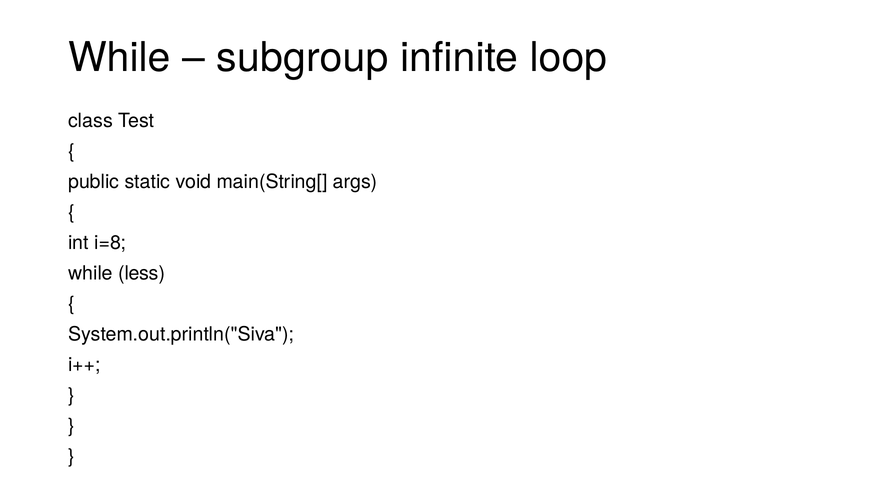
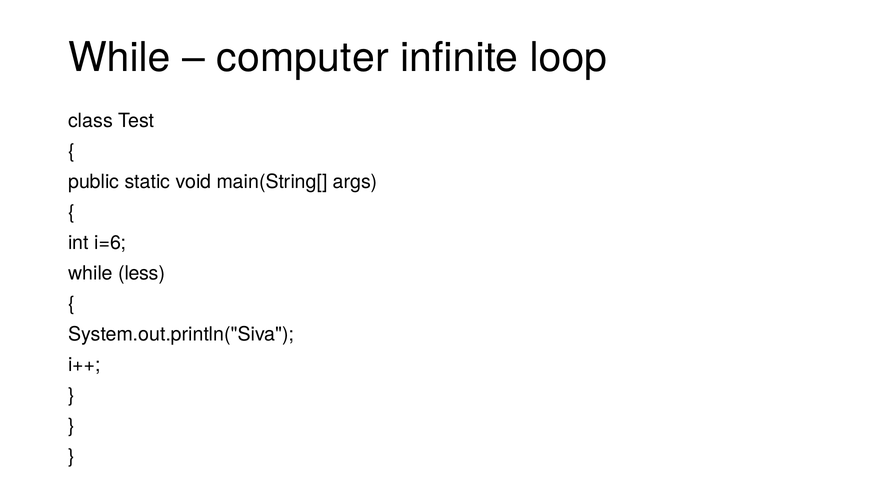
subgroup: subgroup -> computer
i=8: i=8 -> i=6
